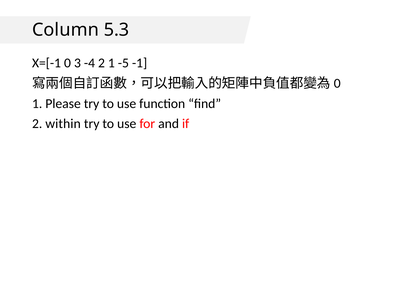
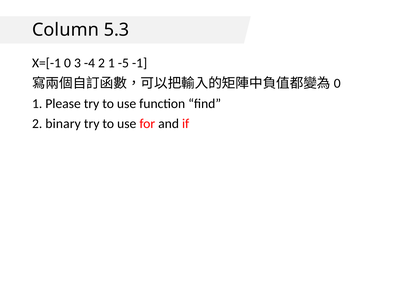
within: within -> binary
